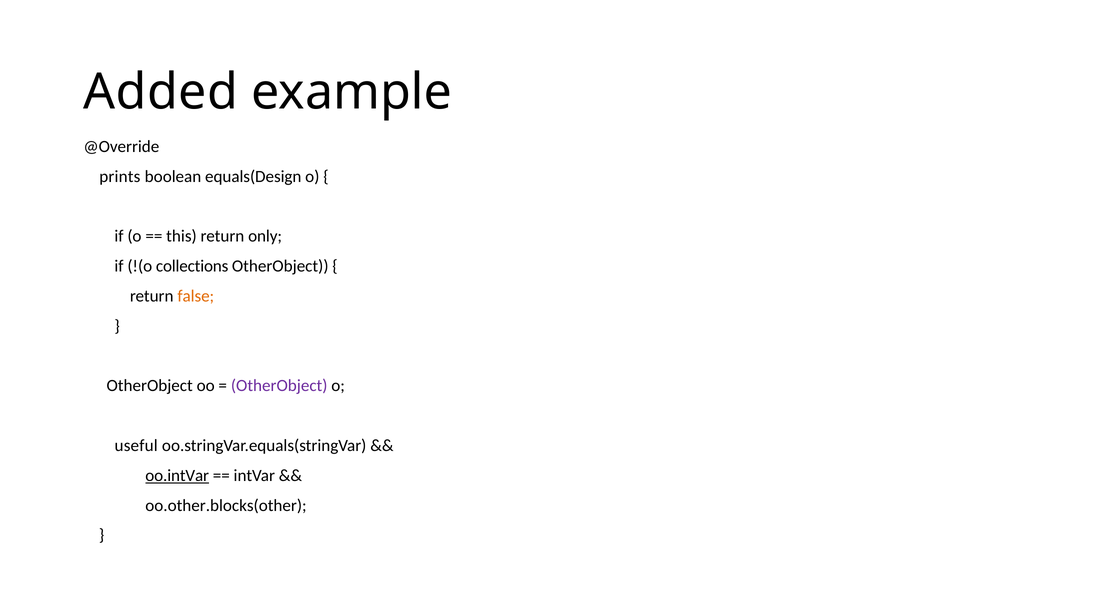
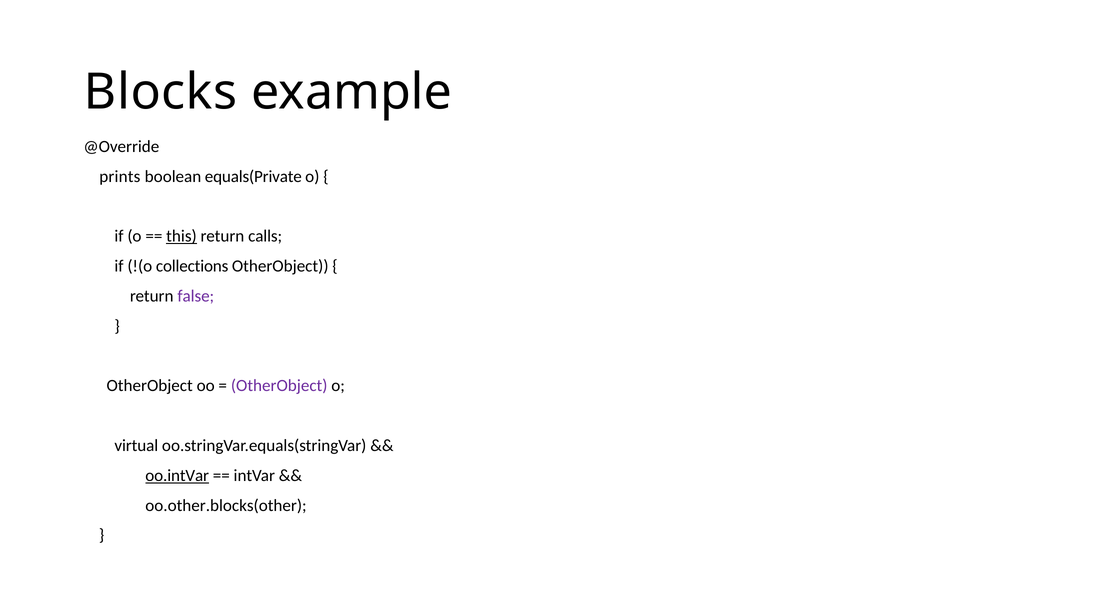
Added: Added -> Blocks
equals(Design: equals(Design -> equals(Private
this underline: none -> present
only: only -> calls
false colour: orange -> purple
useful: useful -> virtual
